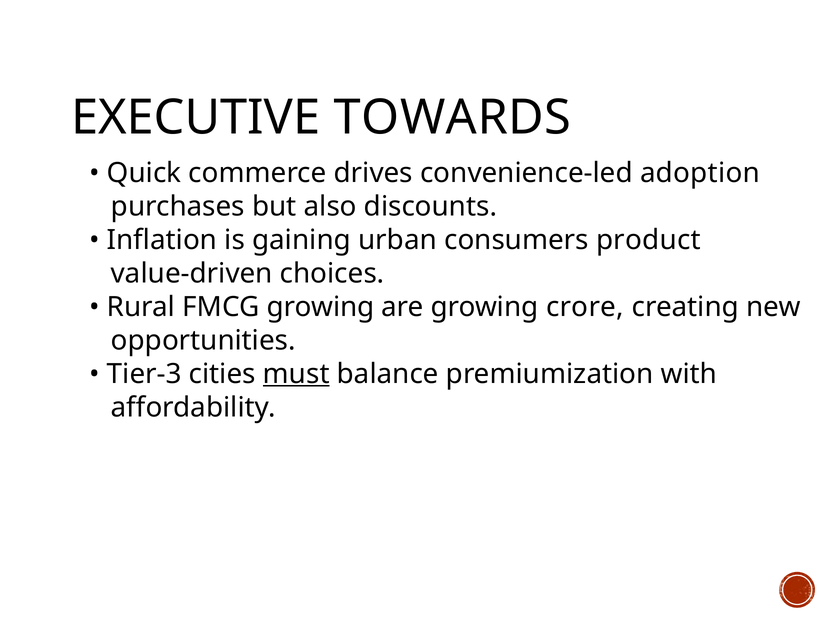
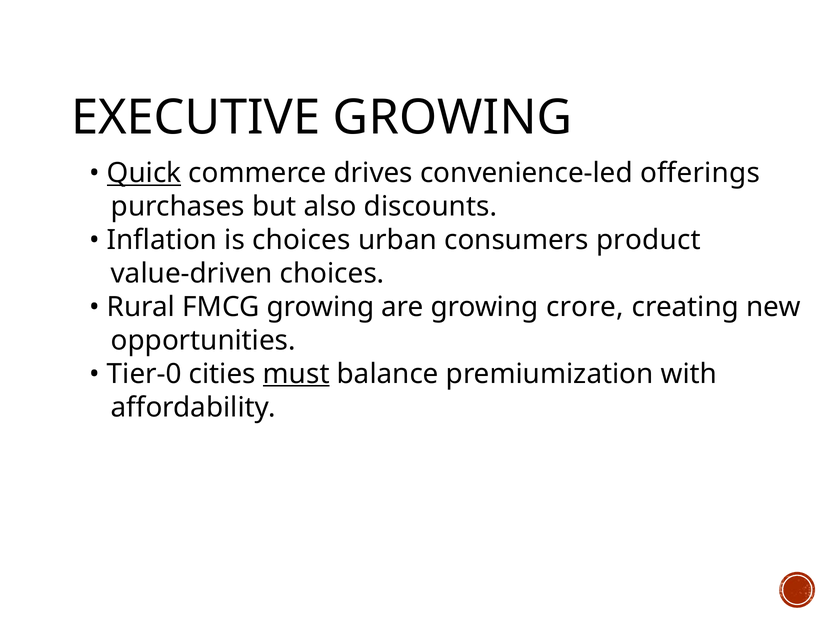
EXECUTIVE TOWARDS: TOWARDS -> GROWING
Quick underline: none -> present
adoption: adoption -> offerings
is gaining: gaining -> choices
Tier-3: Tier-3 -> Tier-0
